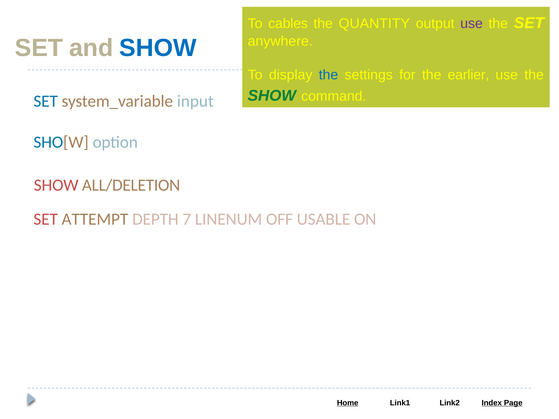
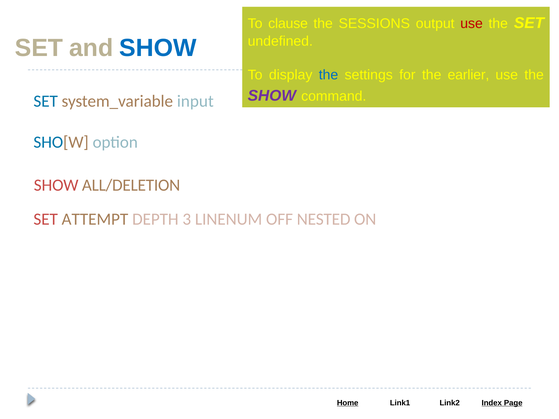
cables: cables -> clause
QUANTITY: QUANTITY -> SESSIONS
use at (472, 24) colour: purple -> red
anywhere: anywhere -> undefined
SHOW at (272, 96) colour: green -> purple
7: 7 -> 3
USABLE: USABLE -> NESTED
